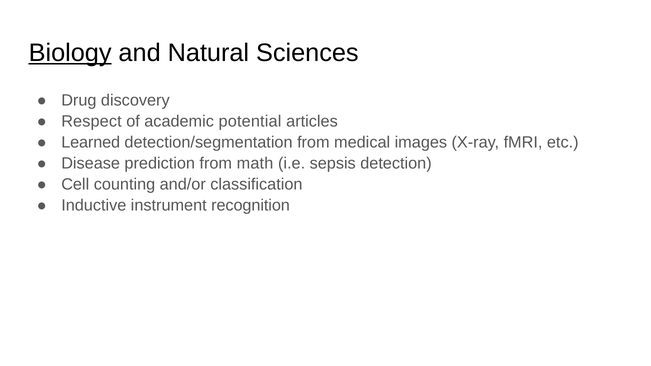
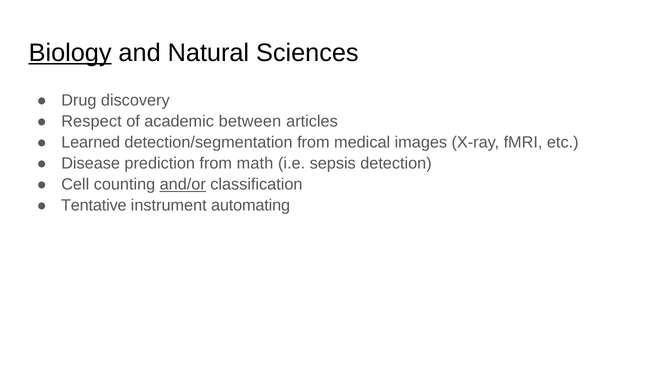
potential: potential -> between
and/or underline: none -> present
Inductive: Inductive -> Tentative
recognition: recognition -> automating
